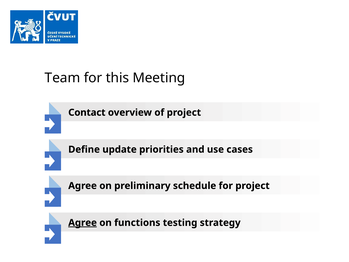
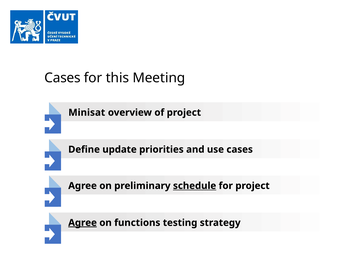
Team at (63, 78): Team -> Cases
Contact: Contact -> Minisat
schedule underline: none -> present
